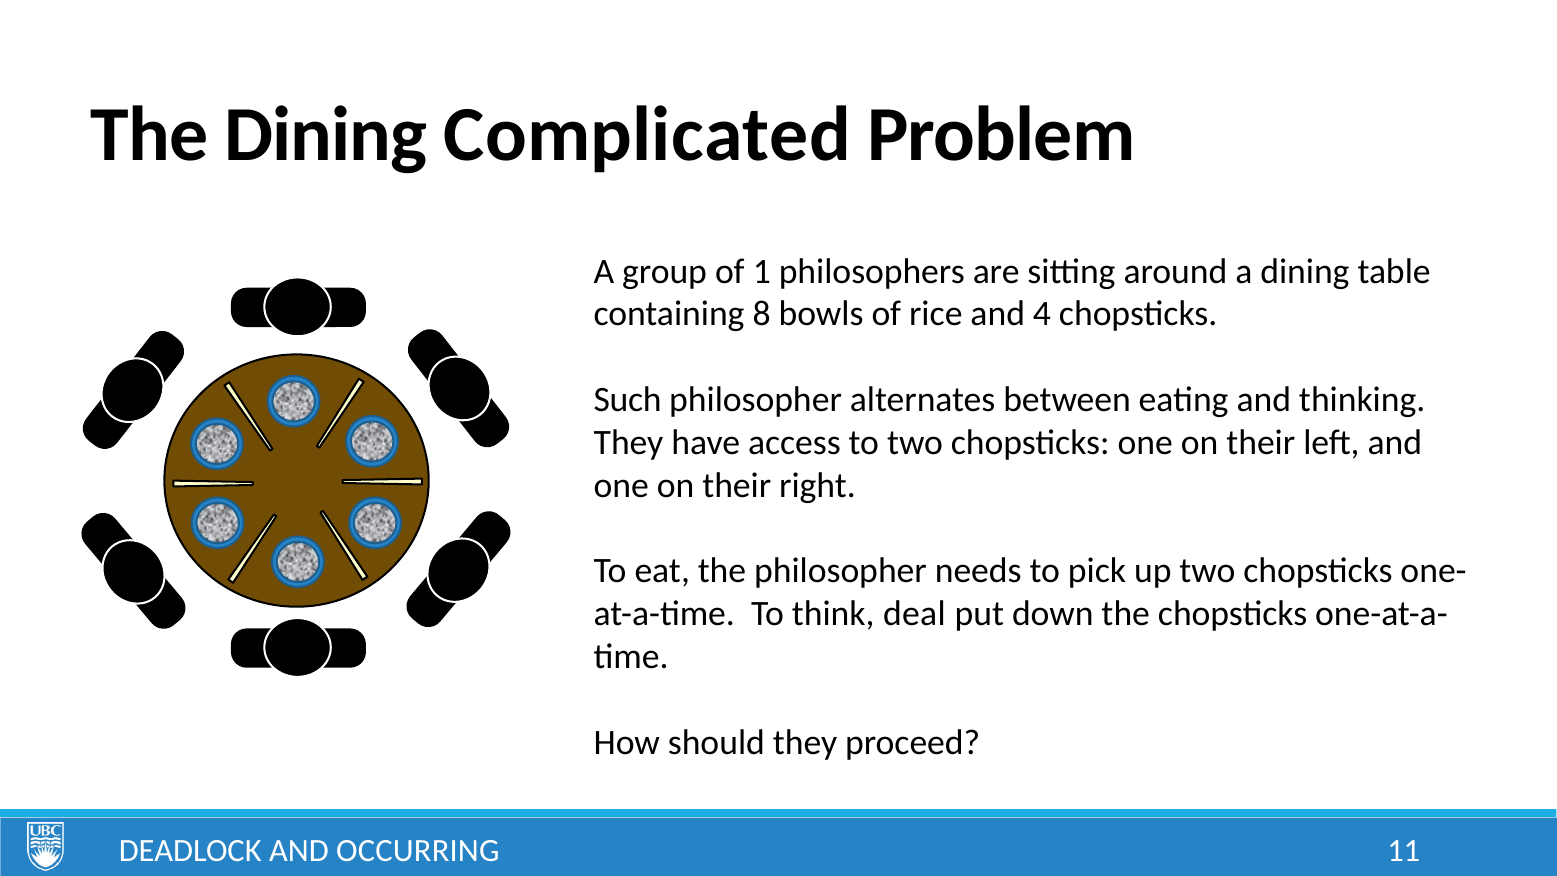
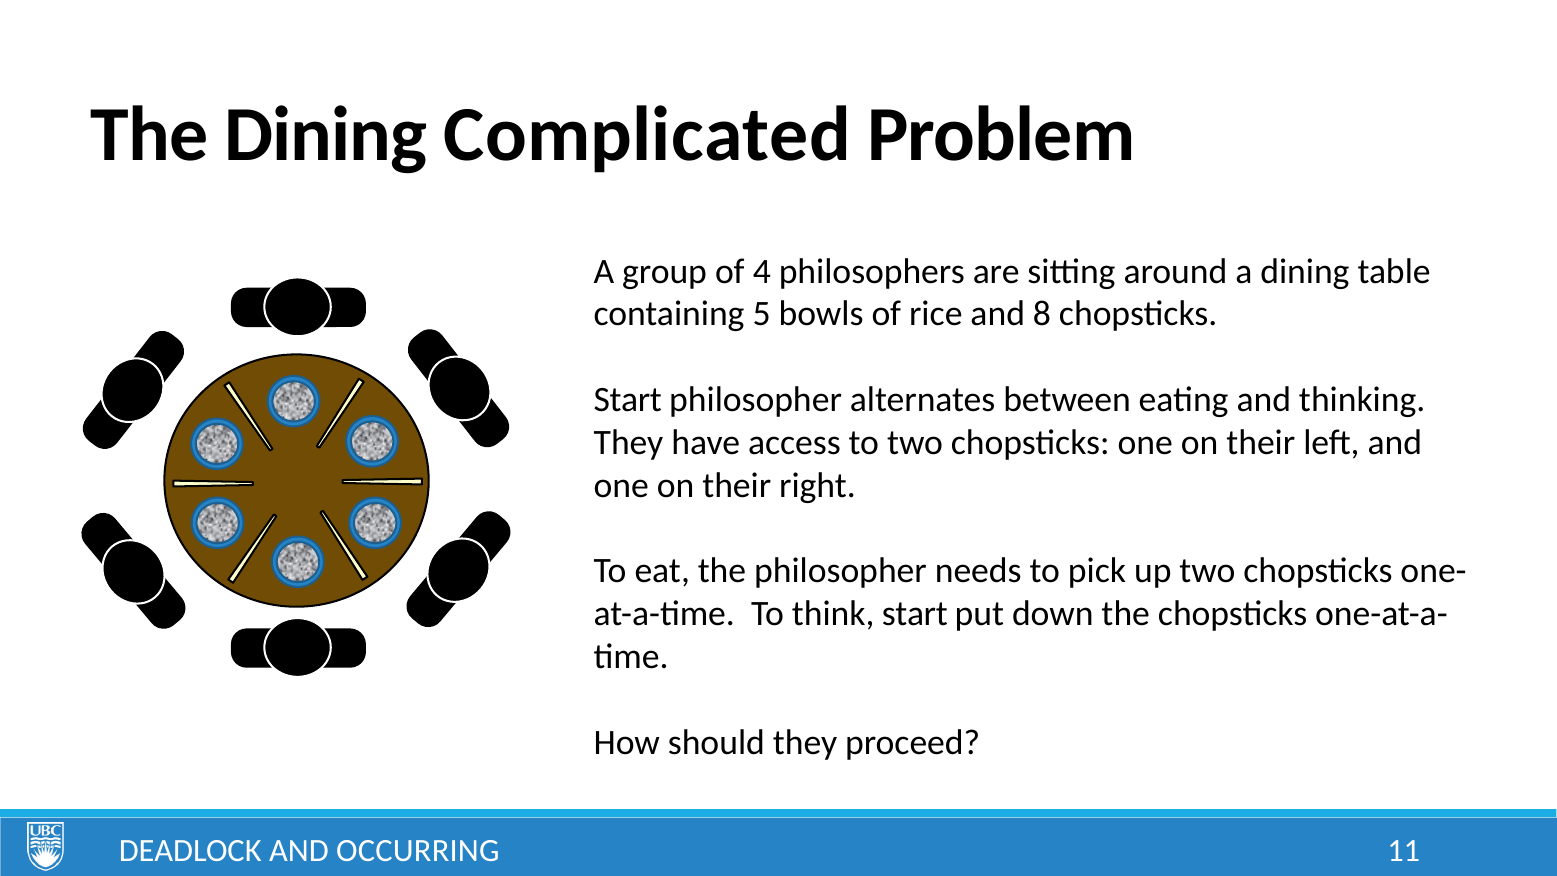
1: 1 -> 4
8: 8 -> 5
4: 4 -> 8
Such at (628, 400): Such -> Start
think deal: deal -> start
